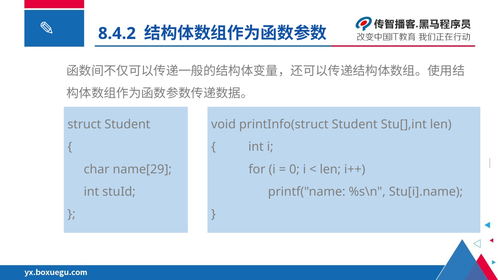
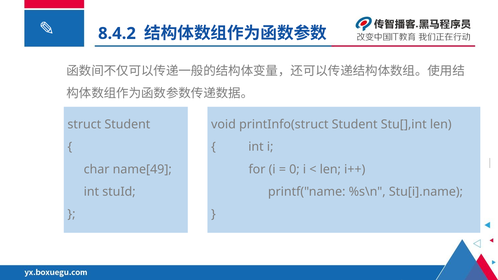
name[29: name[29 -> name[49
